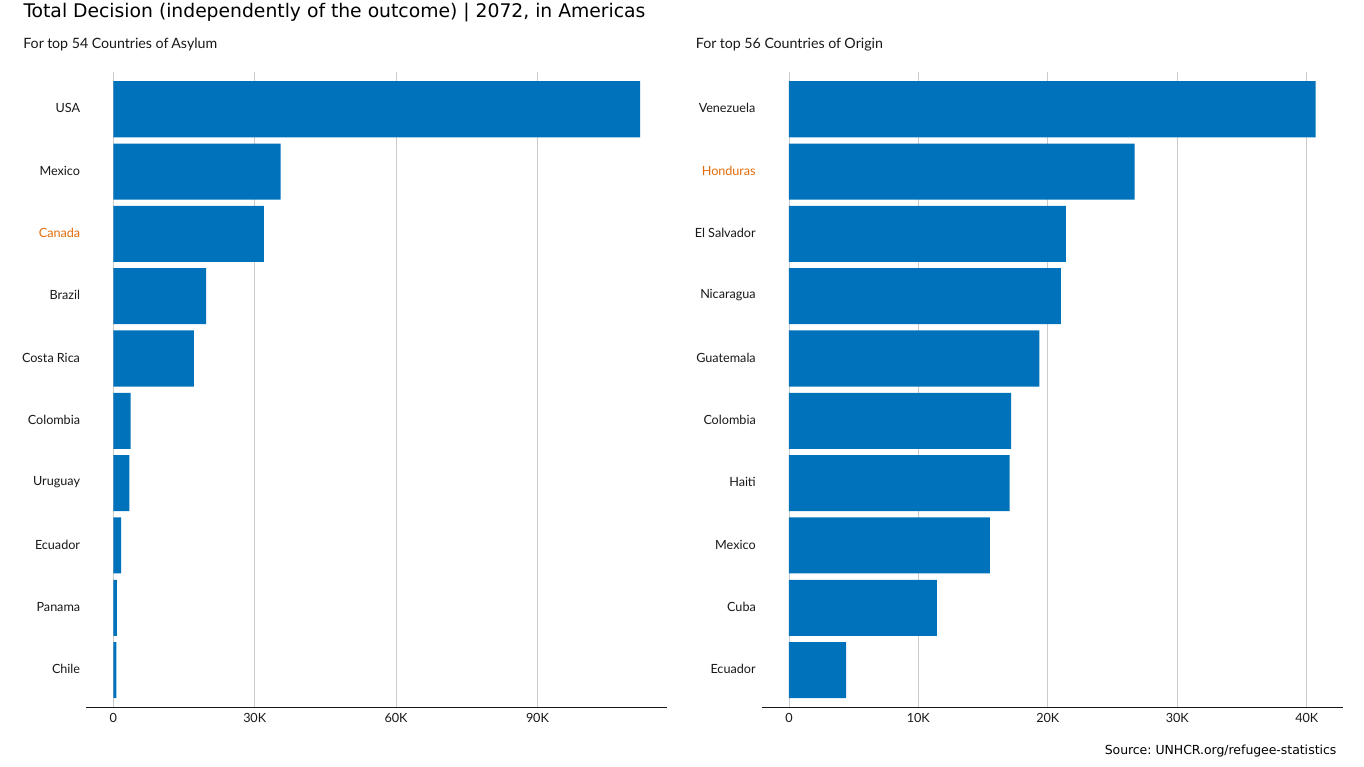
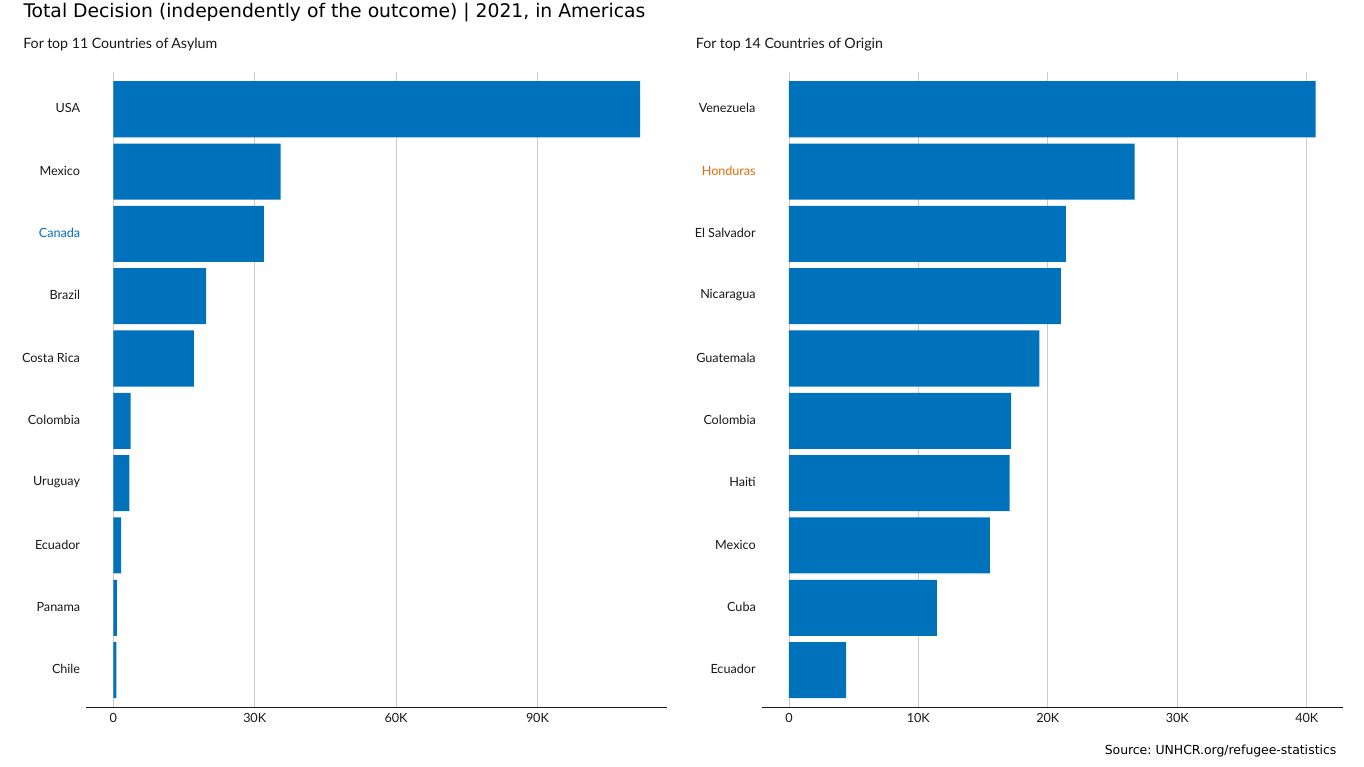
2072: 2072 -> 2021
54: 54 -> 11
56: 56 -> 14
Canada colour: orange -> blue
